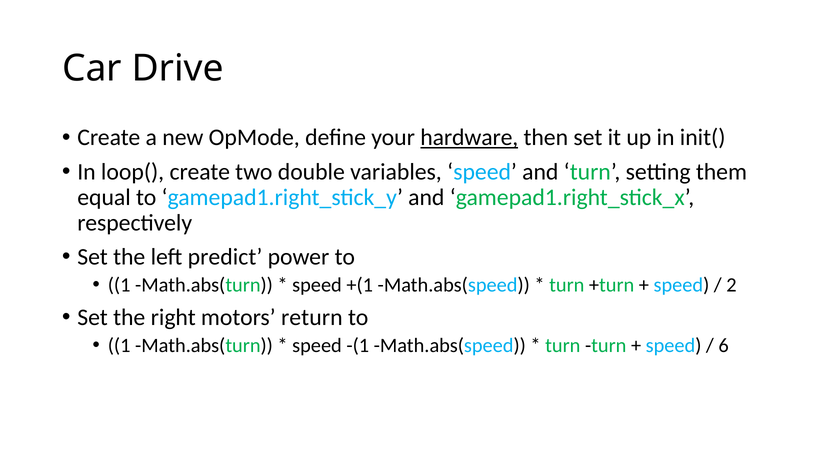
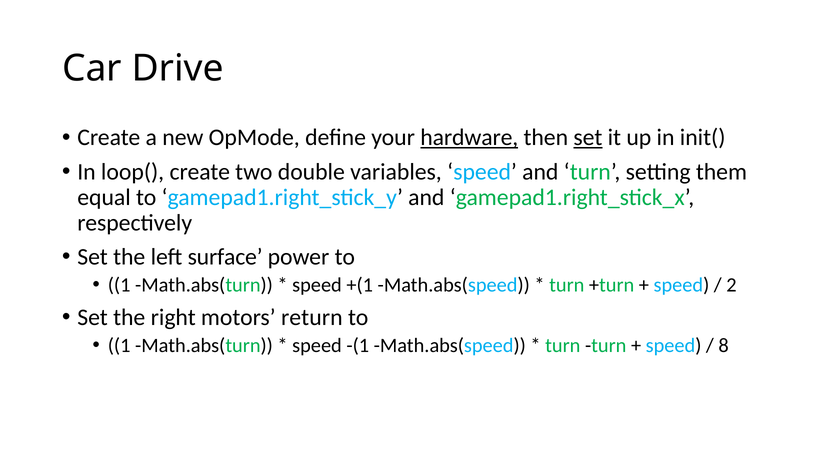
set at (588, 138) underline: none -> present
predict: predict -> surface
6: 6 -> 8
